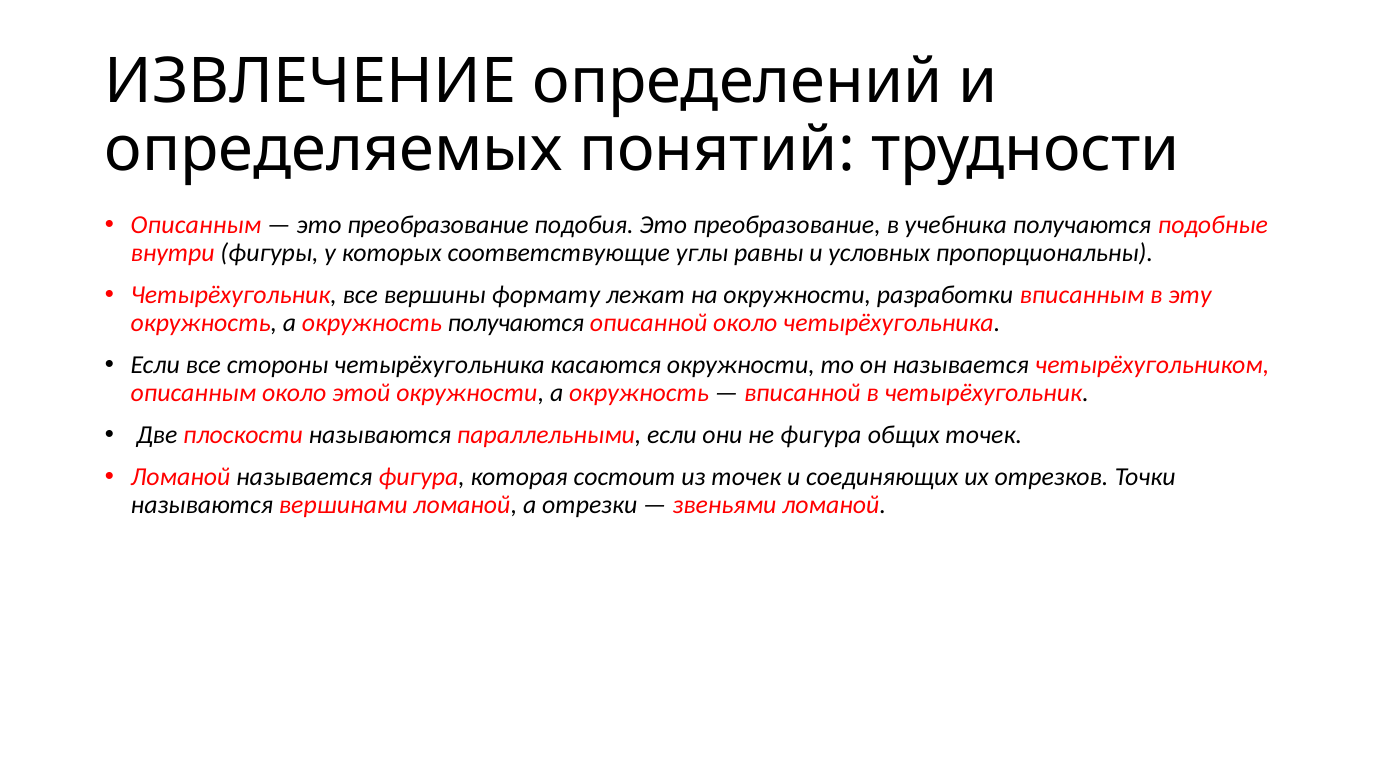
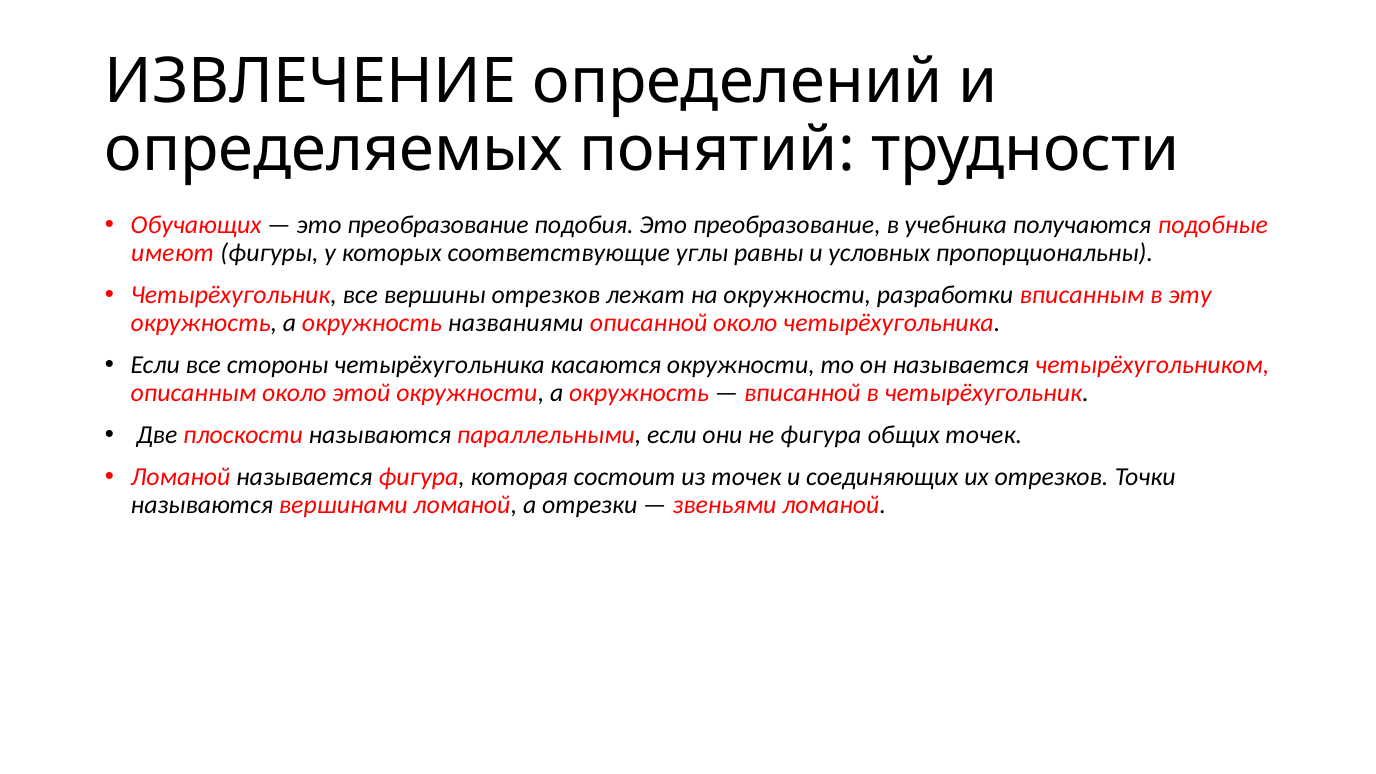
Описанным at (196, 225): Описанным -> Обучающих
внутри: внутри -> имеют
вершины формату: формату -> отрезков
окружность получаются: получаются -> названиями
